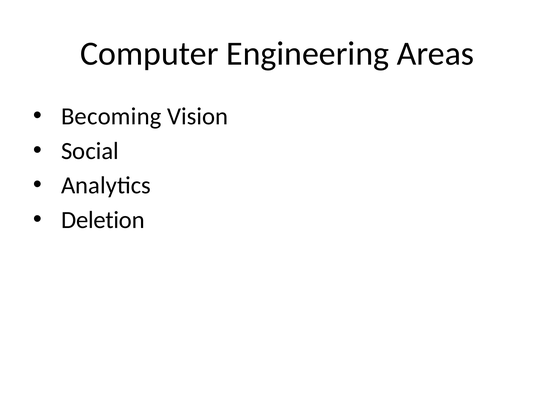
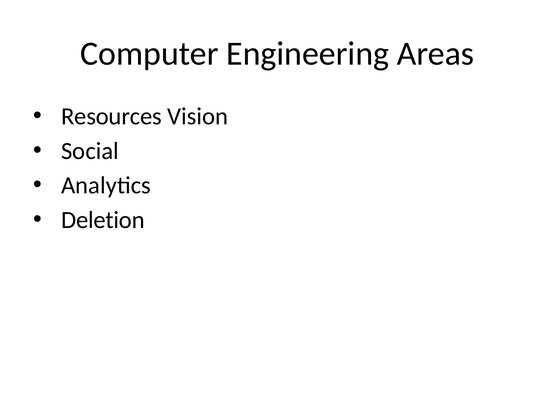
Becoming: Becoming -> Resources
